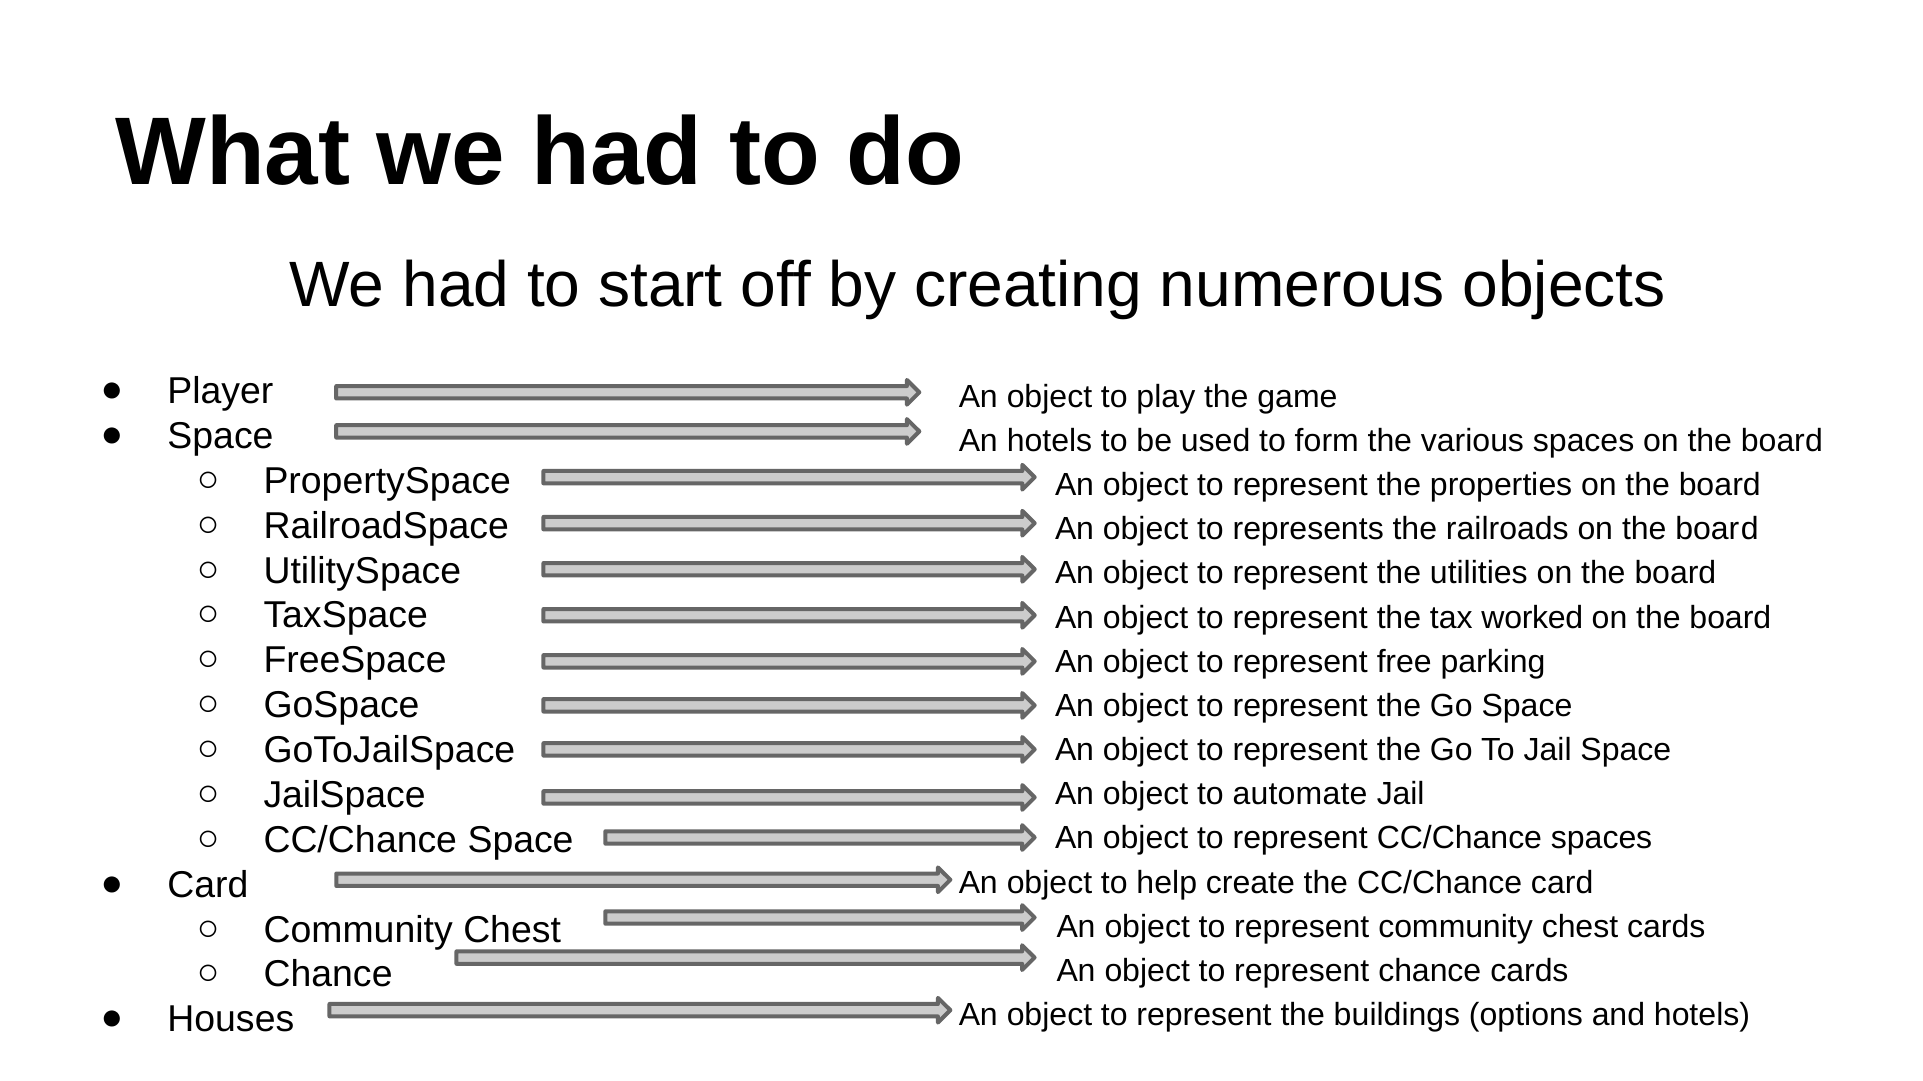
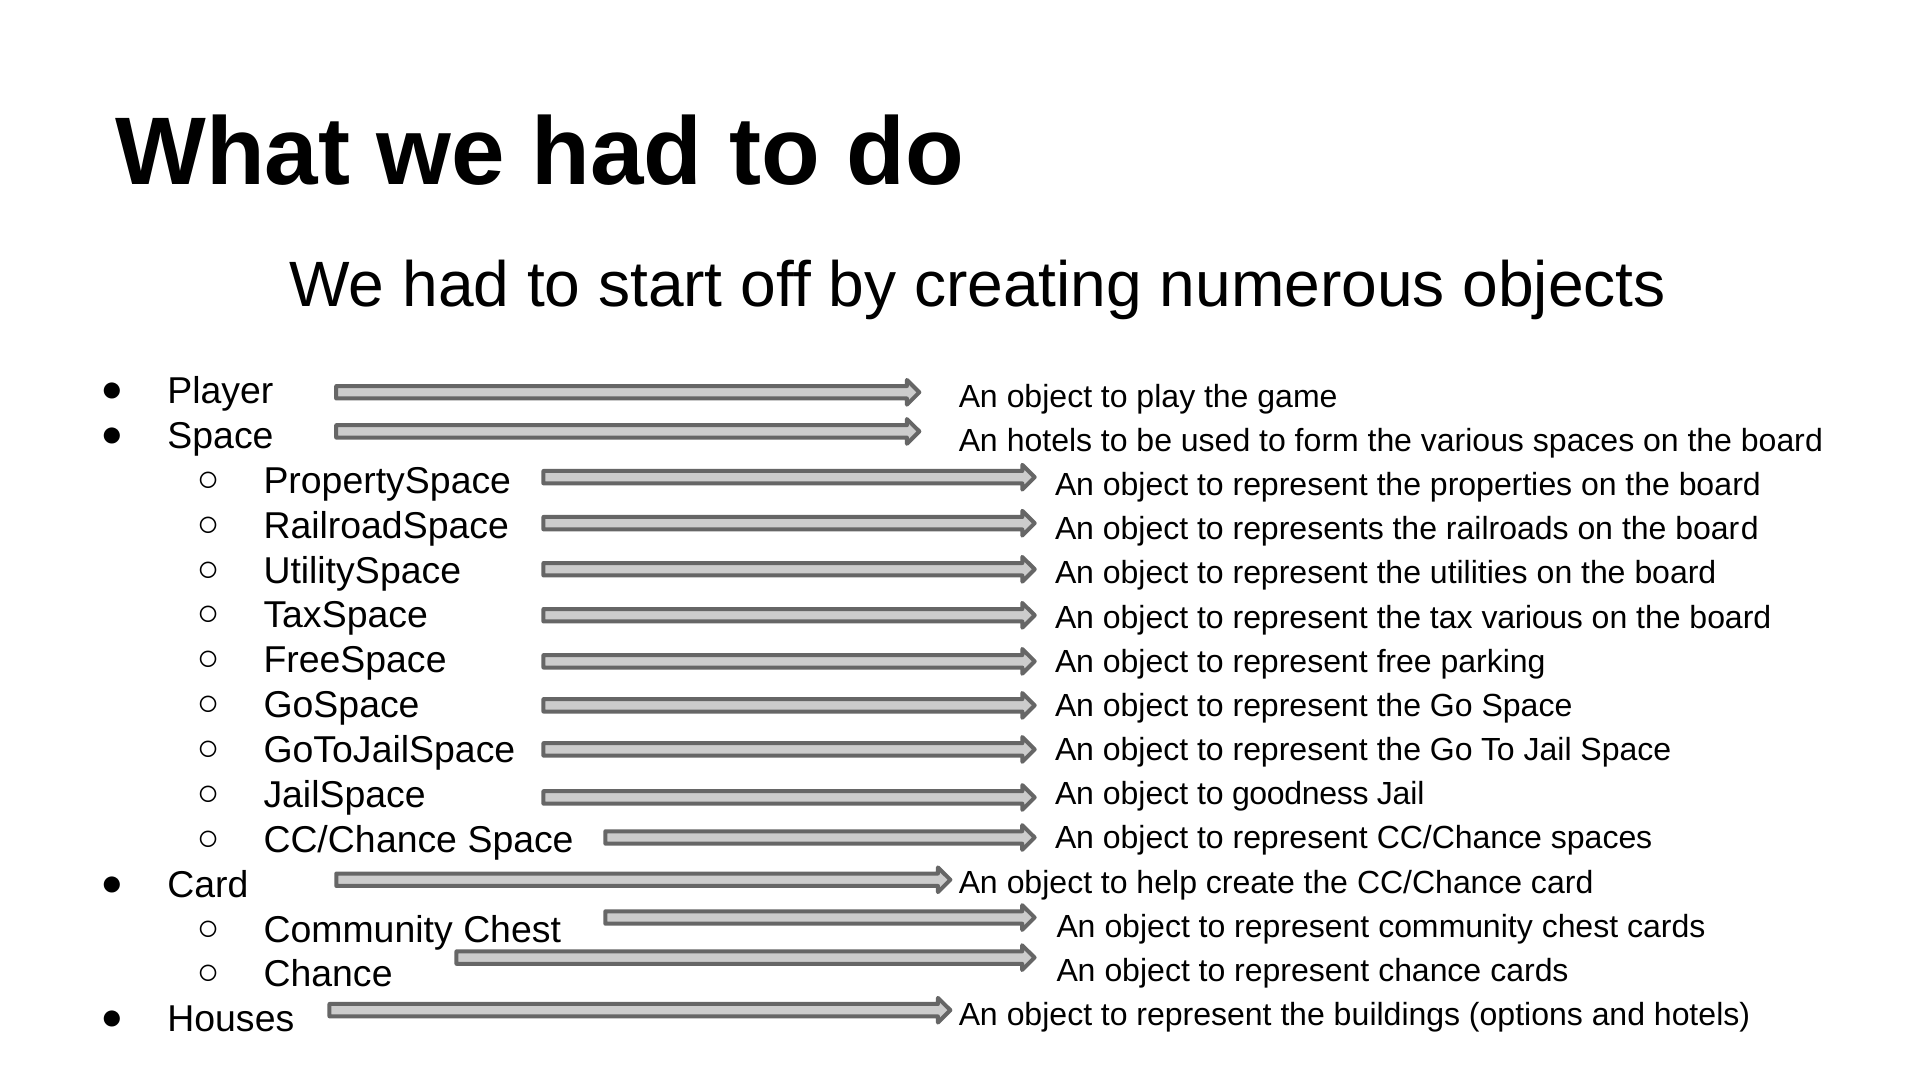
tax worked: worked -> various
automate: automate -> goodness
